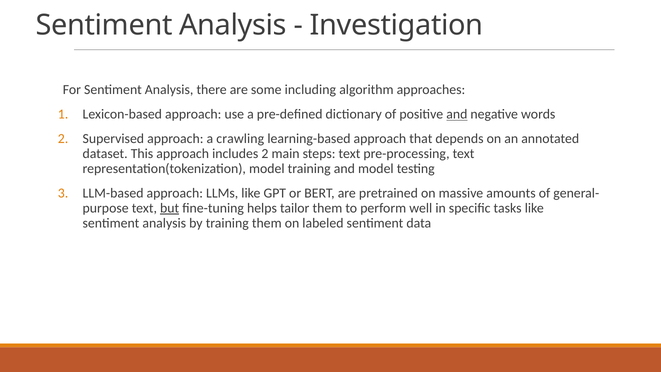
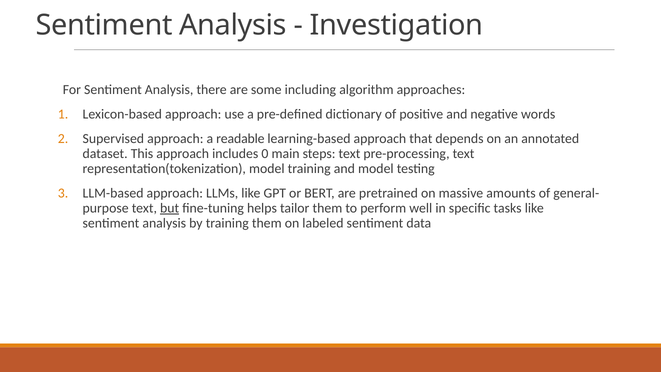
and at (457, 114) underline: present -> none
crawling: crawling -> readable
includes 2: 2 -> 0
